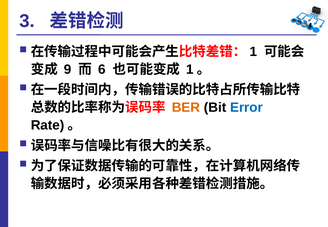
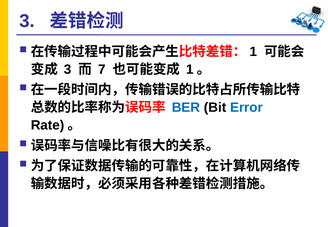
9 at (68, 70): 9 -> 3
6: 6 -> 7
BER colour: orange -> blue
